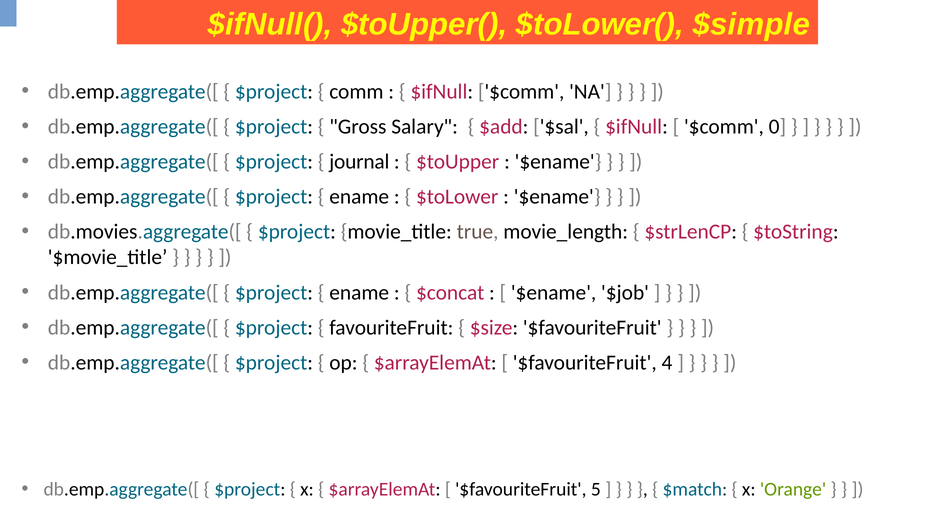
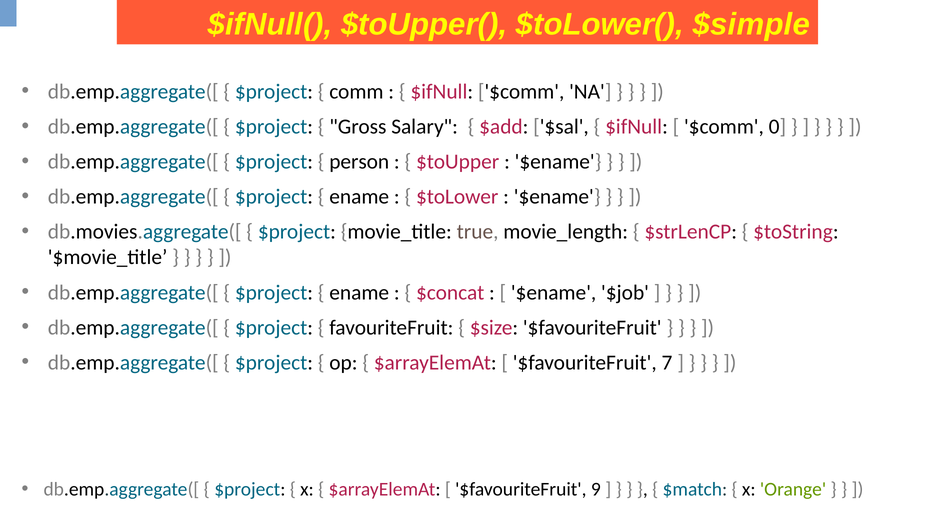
journal: journal -> person
4: 4 -> 7
5: 5 -> 9
